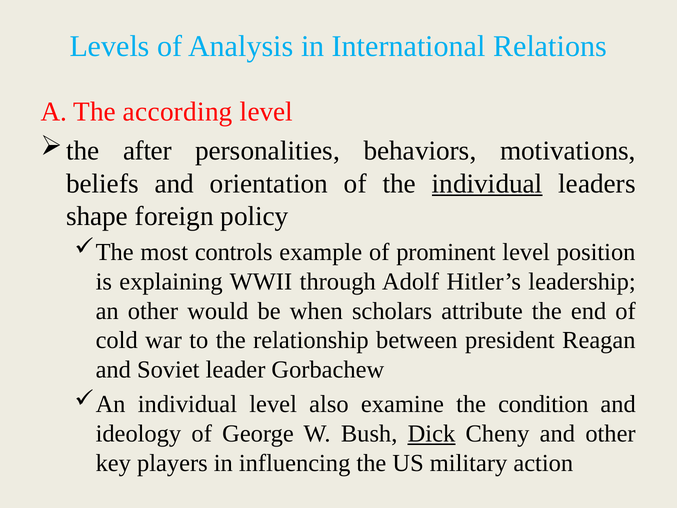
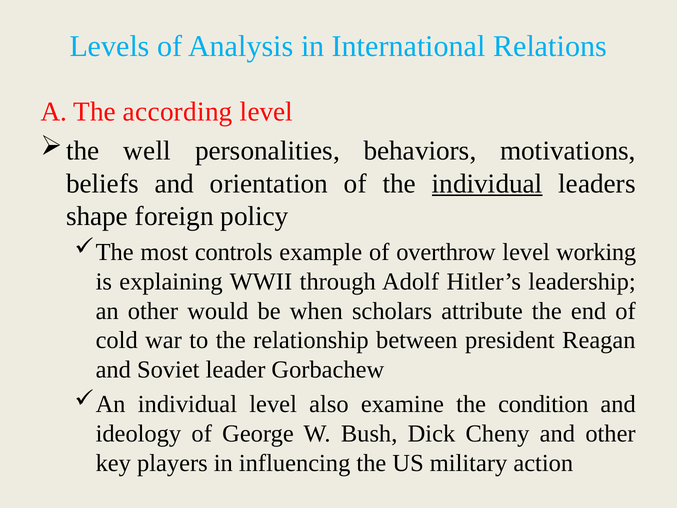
after: after -> well
prominent: prominent -> overthrow
position: position -> working
Dick underline: present -> none
